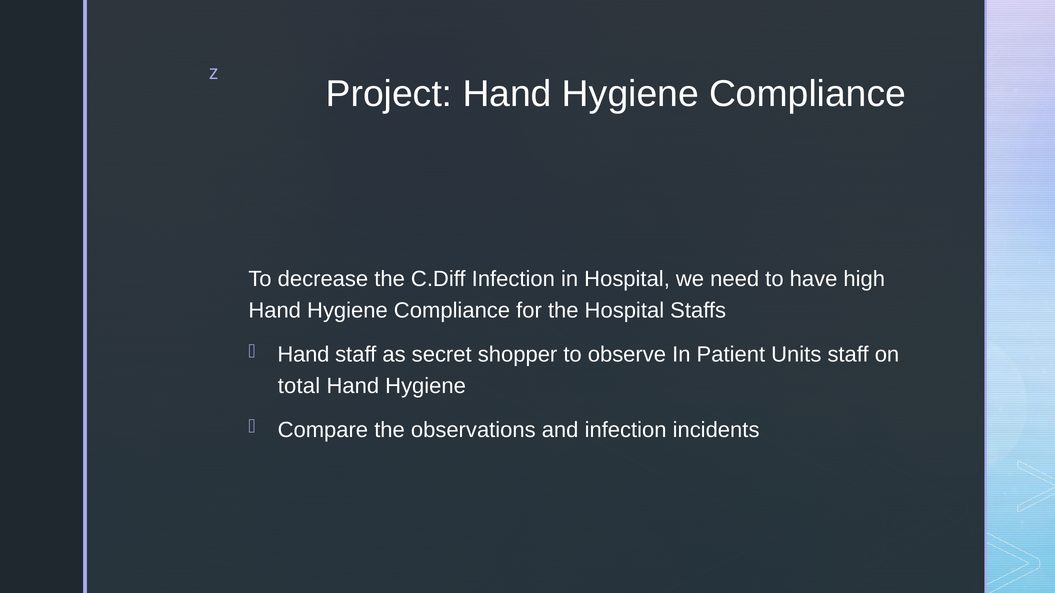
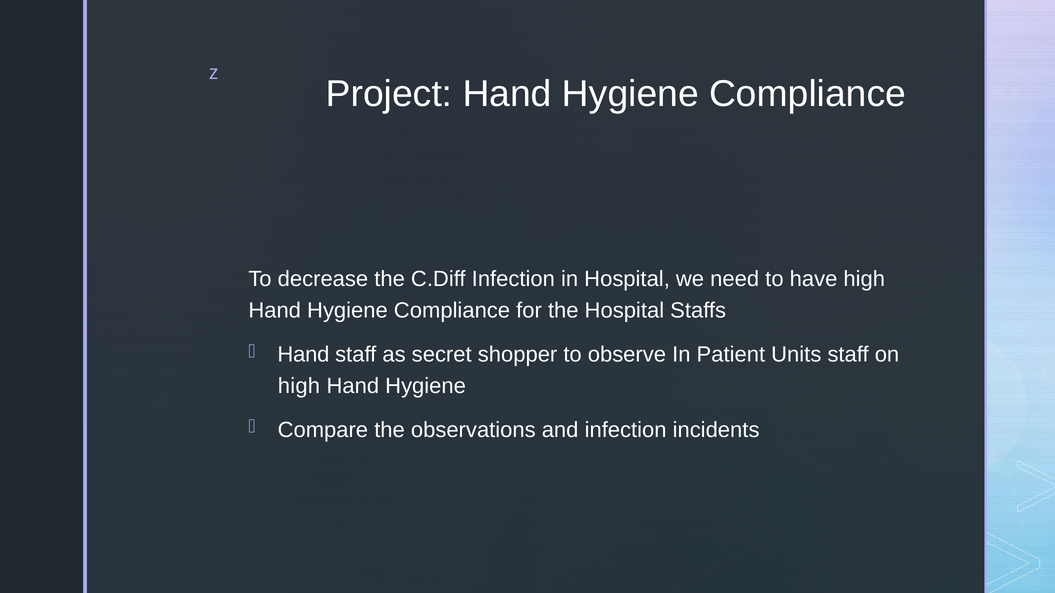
total at (299, 386): total -> high
